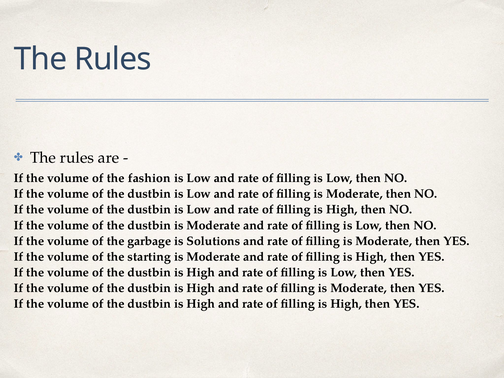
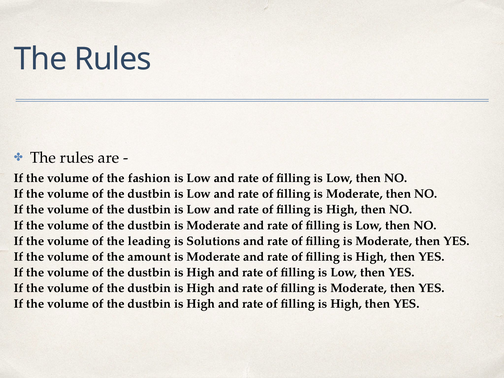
garbage: garbage -> leading
starting: starting -> amount
